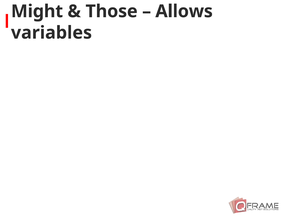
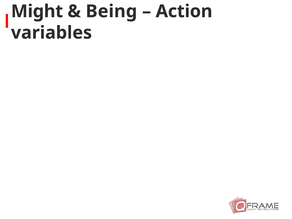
Those: Those -> Being
Allows: Allows -> Action
